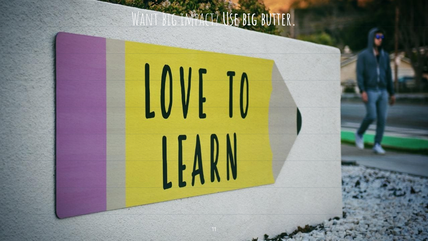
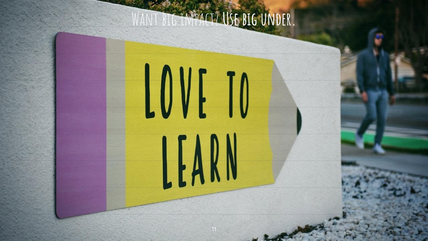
butter: butter -> under
